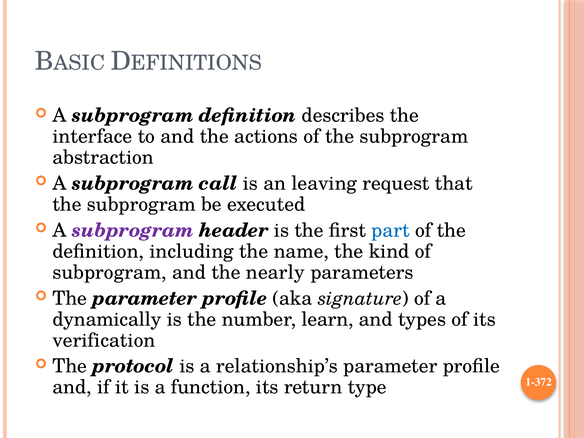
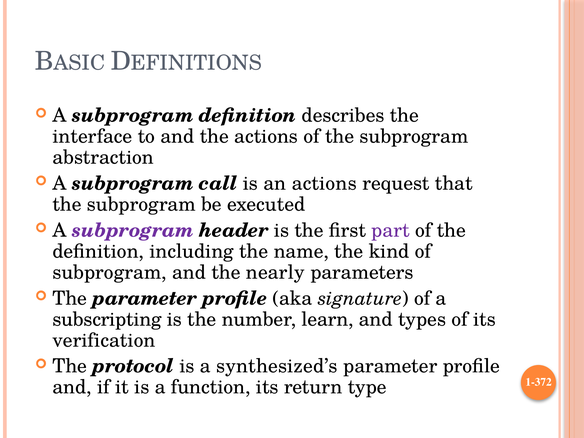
an leaving: leaving -> actions
part colour: blue -> purple
dynamically: dynamically -> subscripting
relationship’s: relationship’s -> synthesized’s
